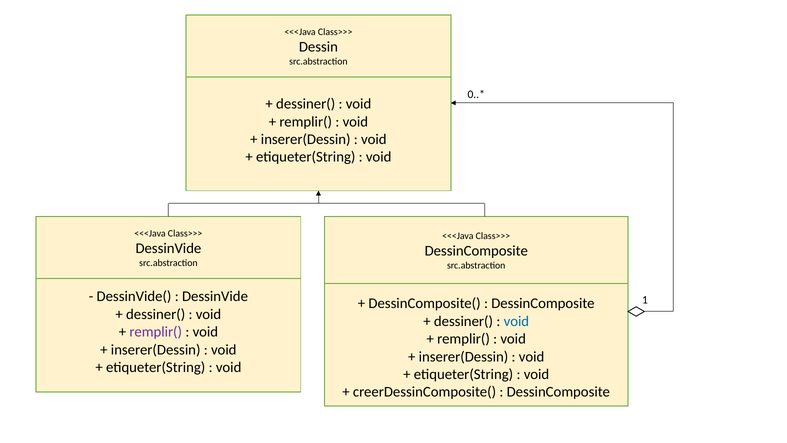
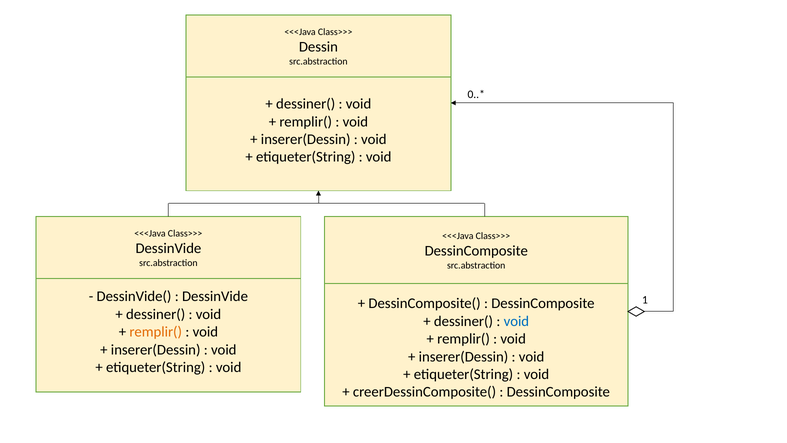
remplir( at (156, 332) colour: purple -> orange
